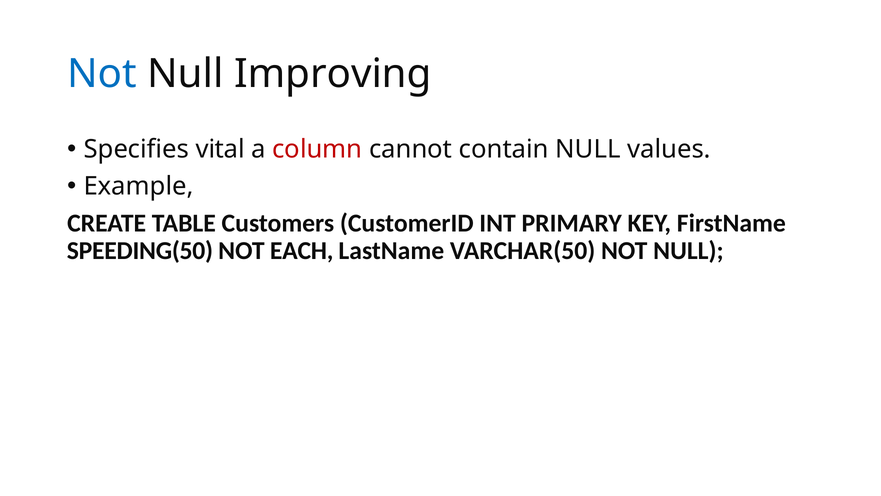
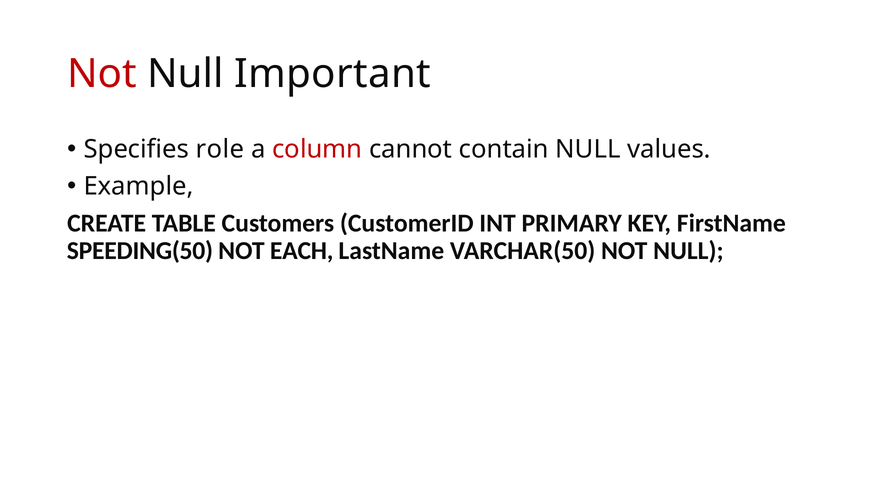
Not at (102, 74) colour: blue -> red
Improving: Improving -> Important
vital: vital -> role
